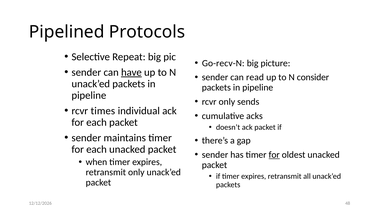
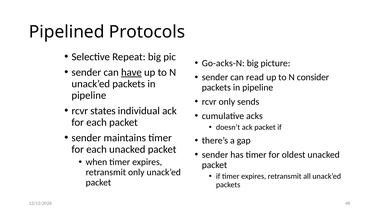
Go-recv-N: Go-recv-N -> Go-acks-N
times: times -> states
for at (274, 155) underline: present -> none
